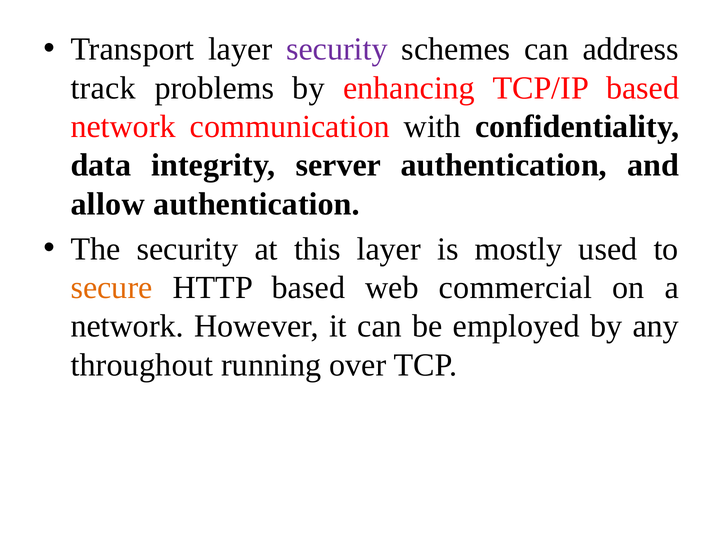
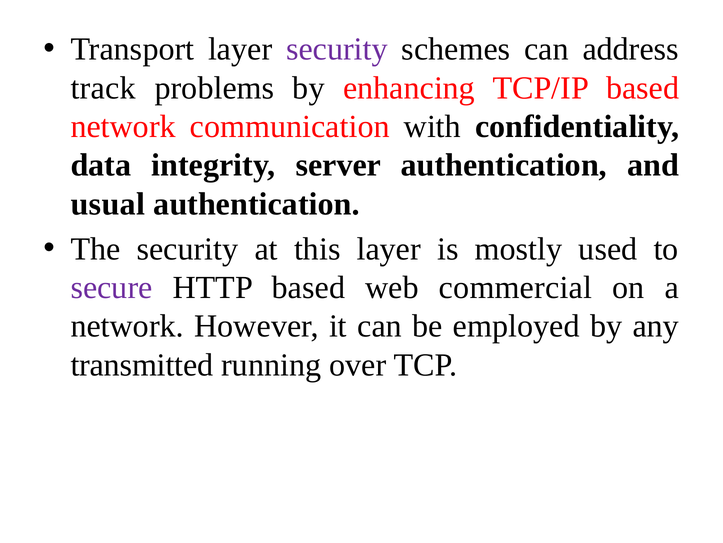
allow: allow -> usual
secure colour: orange -> purple
throughout: throughout -> transmitted
